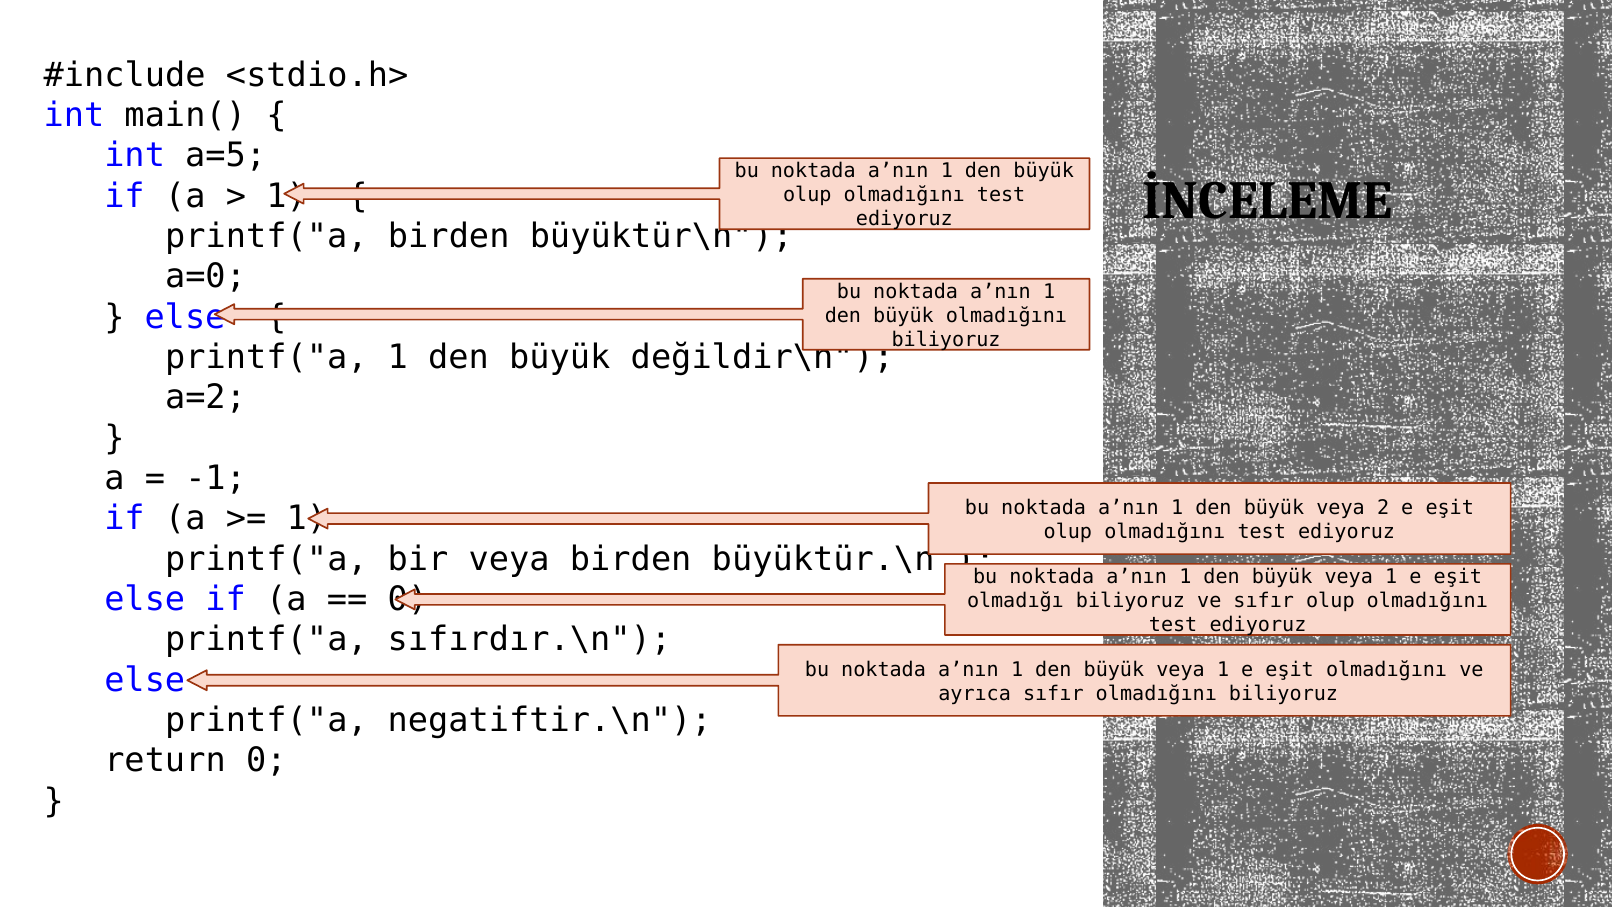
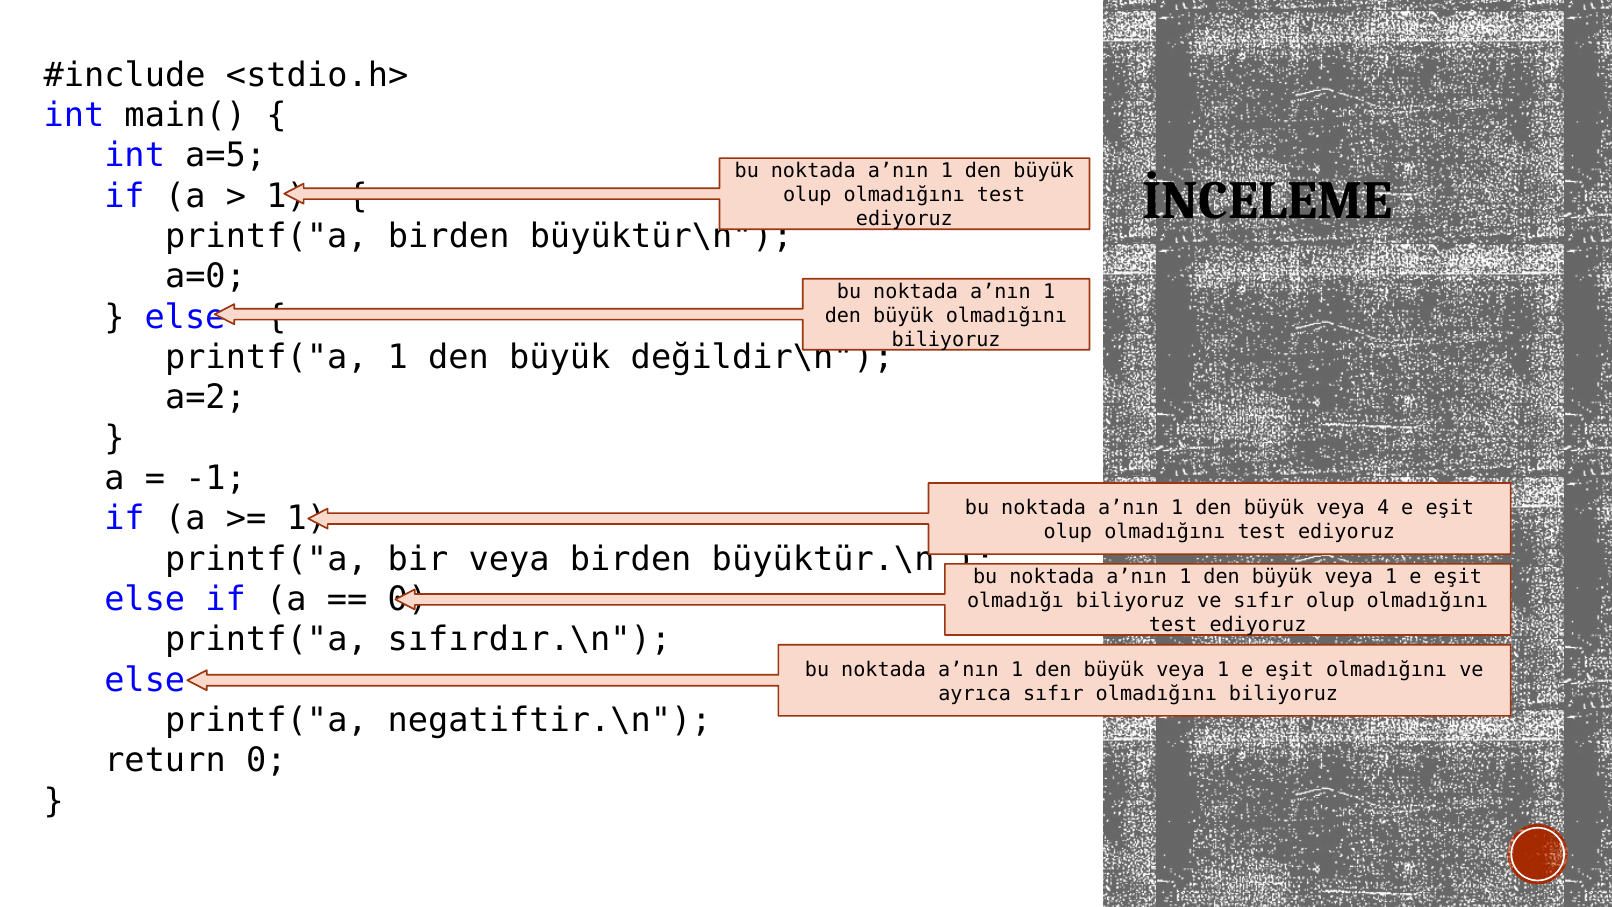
2: 2 -> 4
